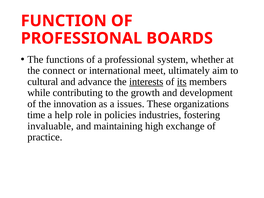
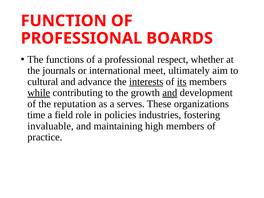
system: system -> respect
connect: connect -> journals
while underline: none -> present
and at (170, 93) underline: none -> present
innovation: innovation -> reputation
issues: issues -> serves
help: help -> field
high exchange: exchange -> members
